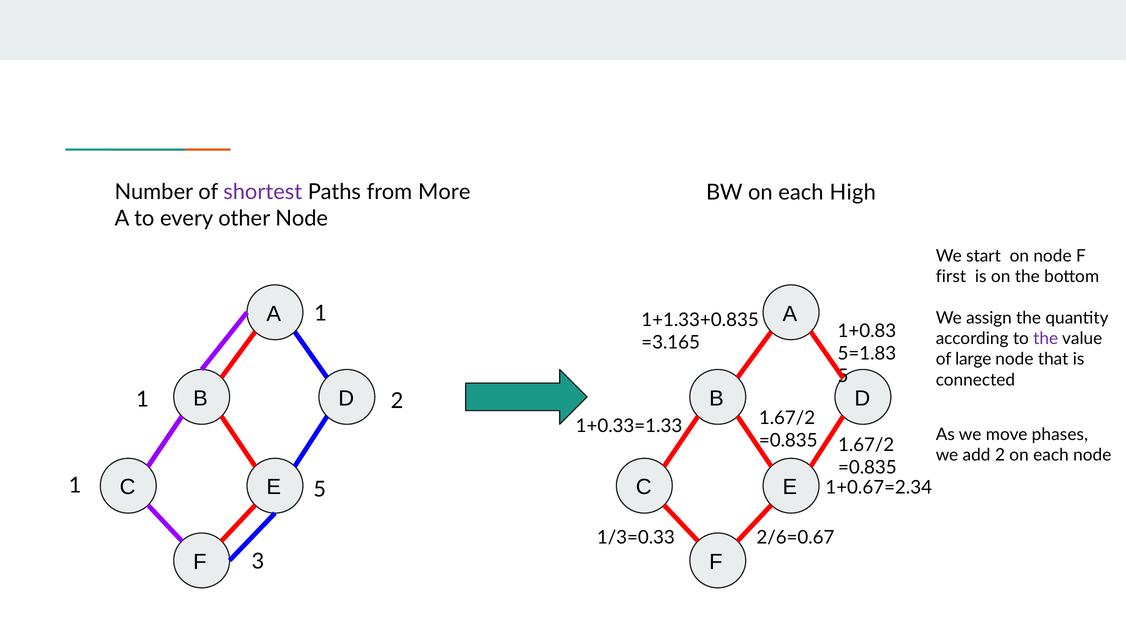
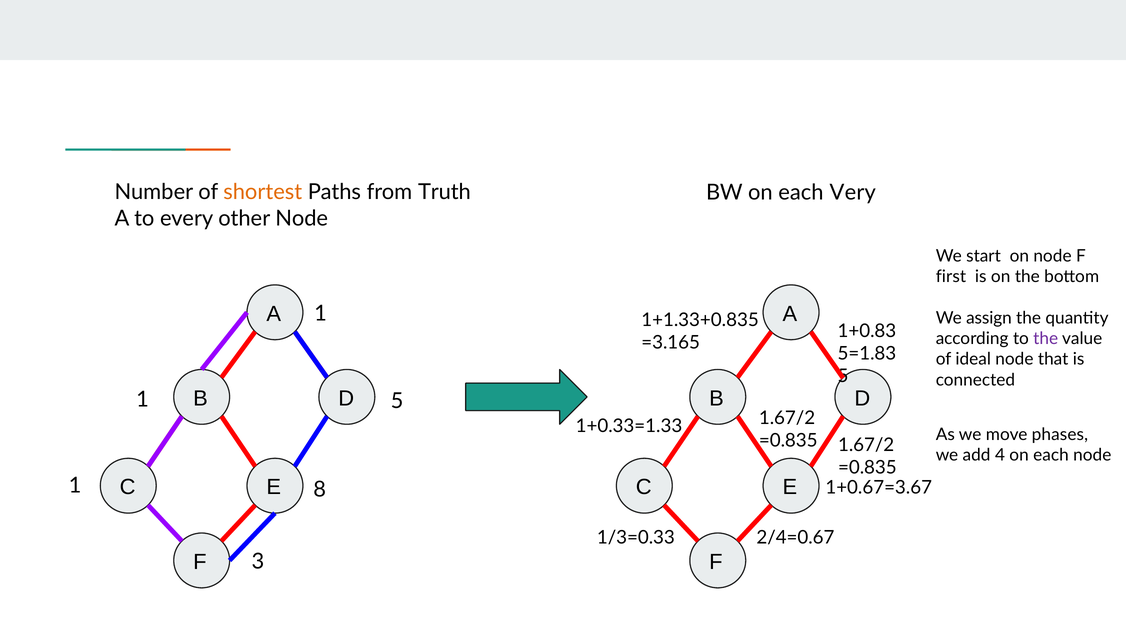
shortest colour: purple -> orange
More: More -> Truth
High: High -> Very
large: large -> ideal
1 2: 2 -> 5
add 2: 2 -> 4
1 5: 5 -> 8
1+0.67=2.34: 1+0.67=2.34 -> 1+0.67=3.67
2/6=0.67: 2/6=0.67 -> 2/4=0.67
